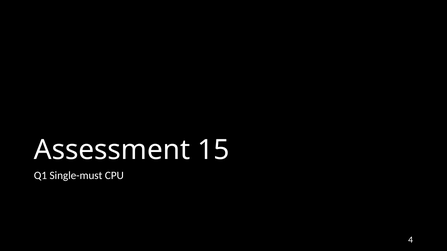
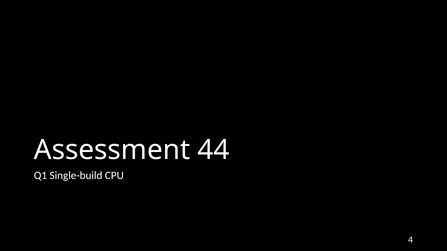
15: 15 -> 44
Single-must: Single-must -> Single-build
